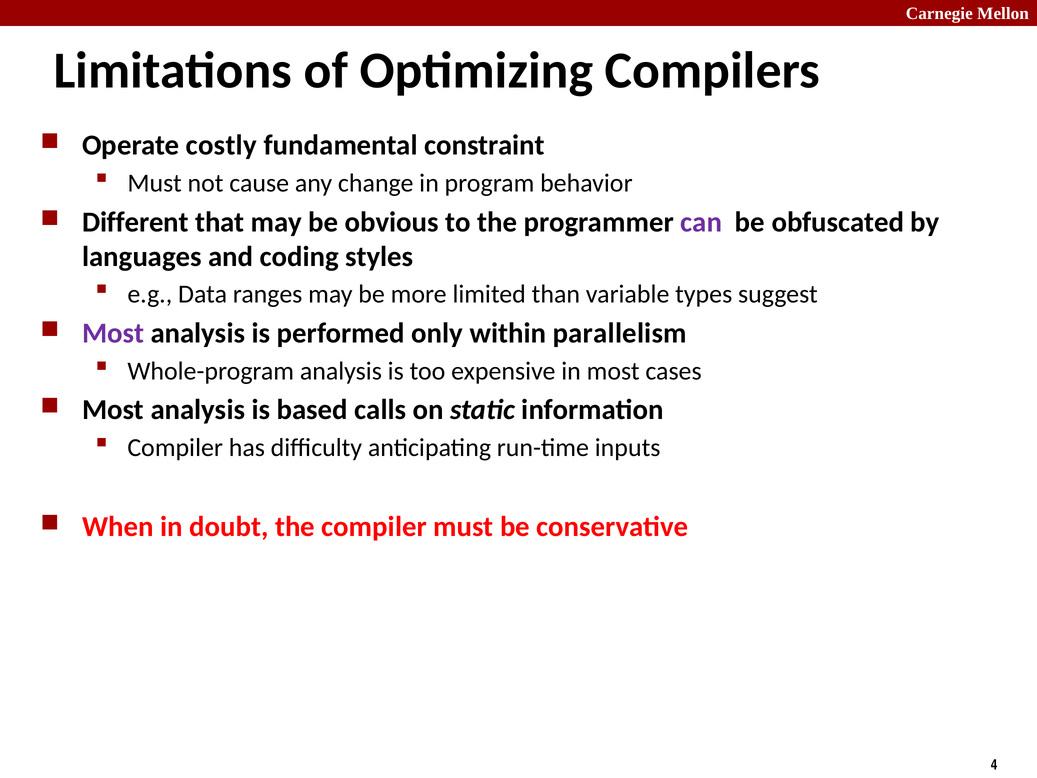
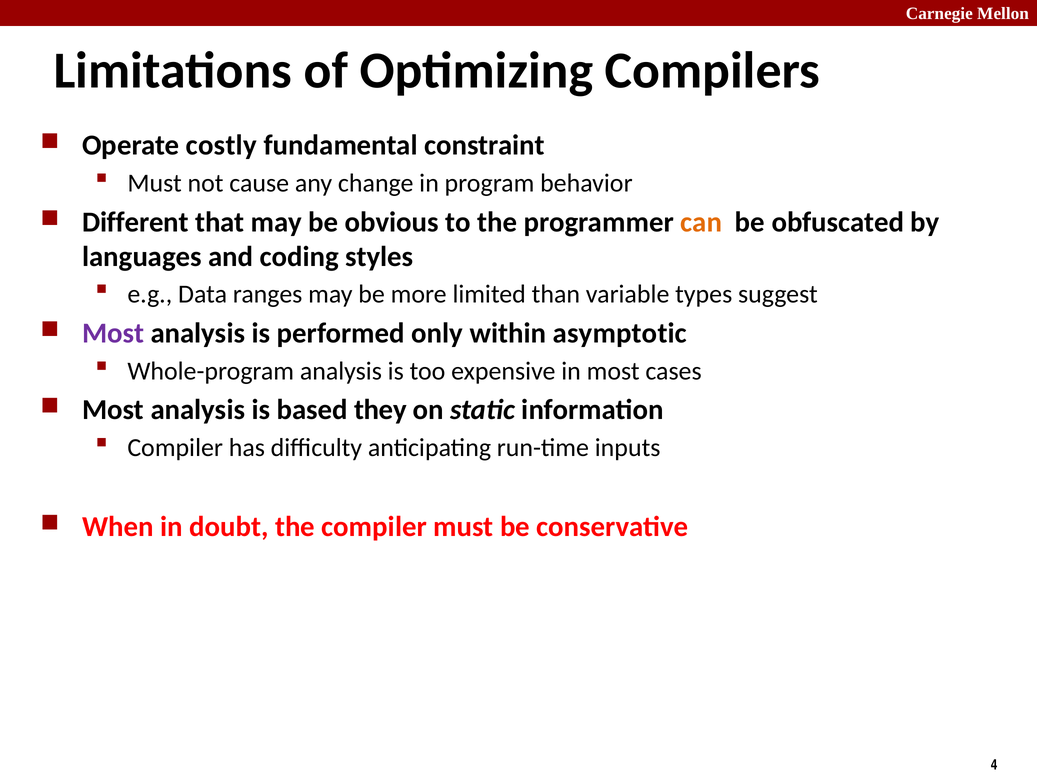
can colour: purple -> orange
parallelism: parallelism -> asymptotic
calls: calls -> they
